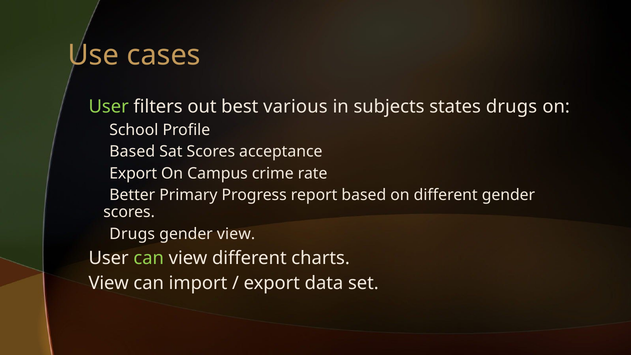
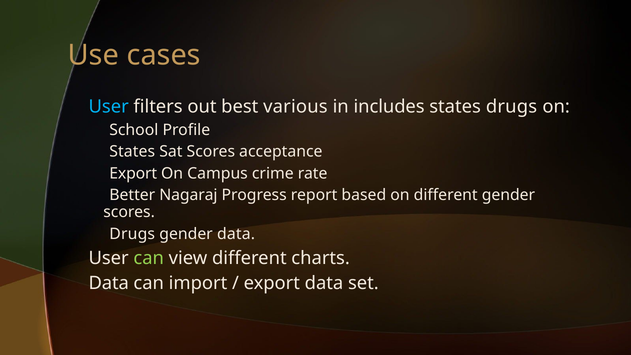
User at (109, 107) colour: light green -> light blue
subjects: subjects -> includes
Based at (132, 152): Based -> States
Primary: Primary -> Nagaraj
gender view: view -> data
View at (109, 283): View -> Data
